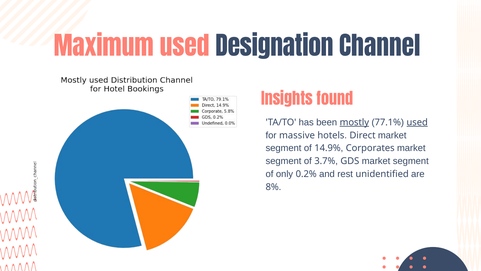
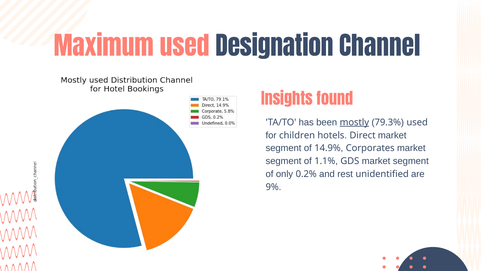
77.1%: 77.1% -> 79.3%
used at (417, 122) underline: present -> none
massive: massive -> children
3.7%: 3.7% -> 1.1%
8%: 8% -> 9%
